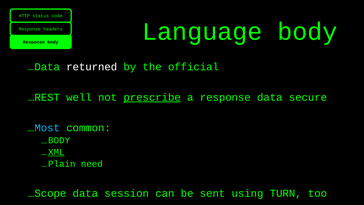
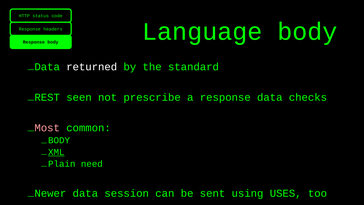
official: official -> standard
well: well -> seen
prescribe underline: present -> none
secure: secure -> checks
Most colour: light blue -> pink
Scope: Scope -> Newer
TURN: TURN -> USES
